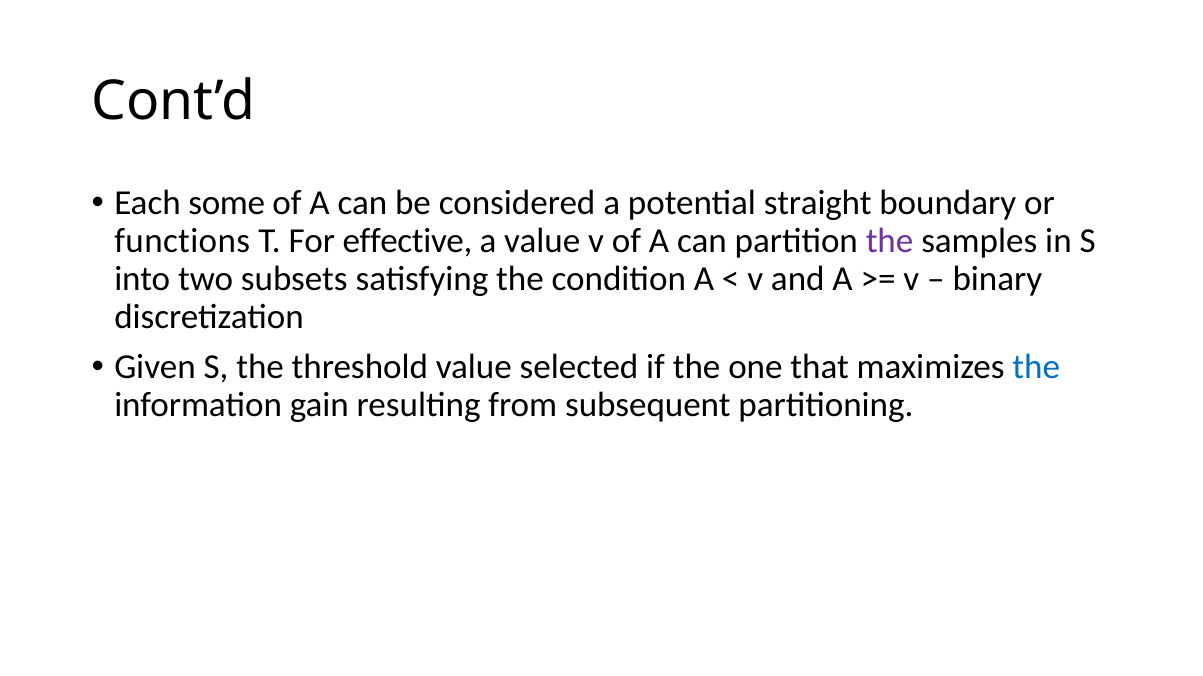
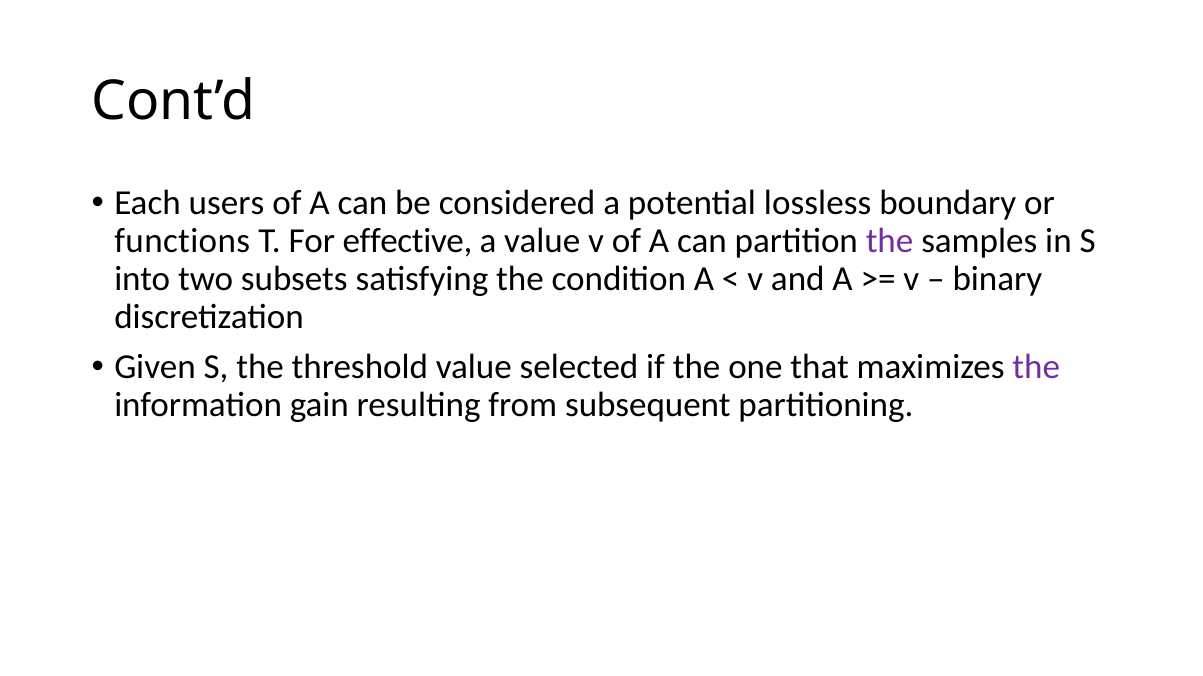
some: some -> users
straight: straight -> lossless
the at (1036, 368) colour: blue -> purple
